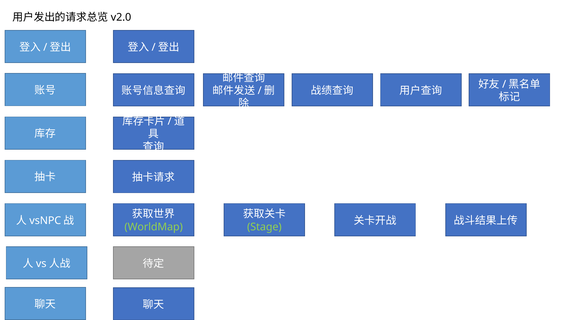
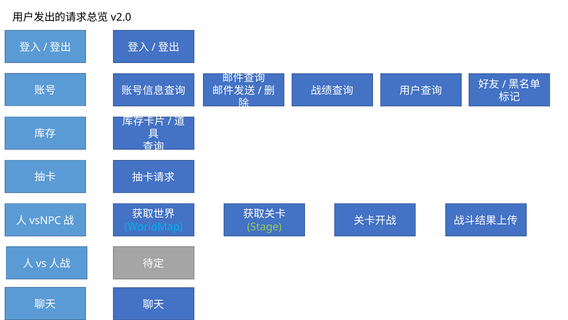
WorldMap colour: light green -> light blue
